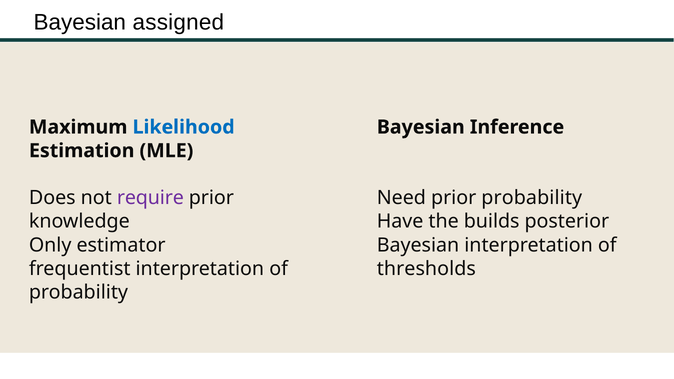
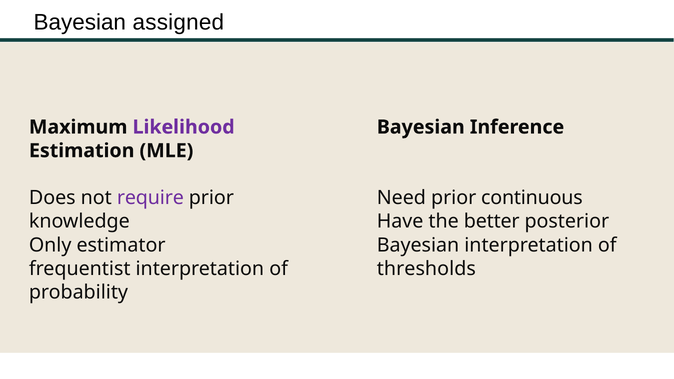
Likelihood colour: blue -> purple
prior probability: probability -> continuous
builds: builds -> better
